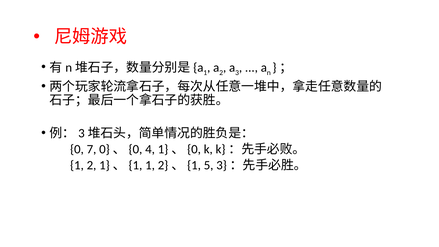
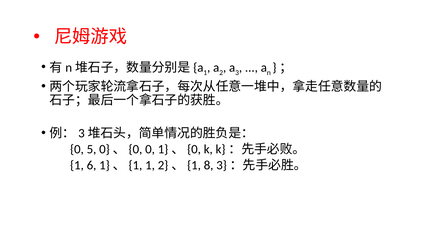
7: 7 -> 5
0}、{0 4: 4 -> 0
1 2: 2 -> 6
5: 5 -> 8
